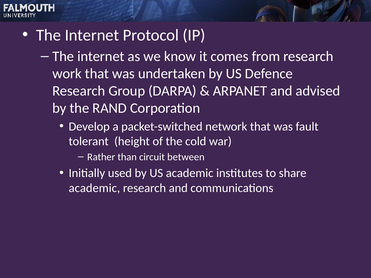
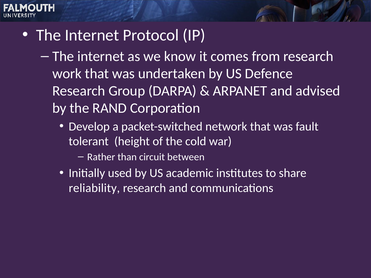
academic at (94, 188): academic -> reliability
